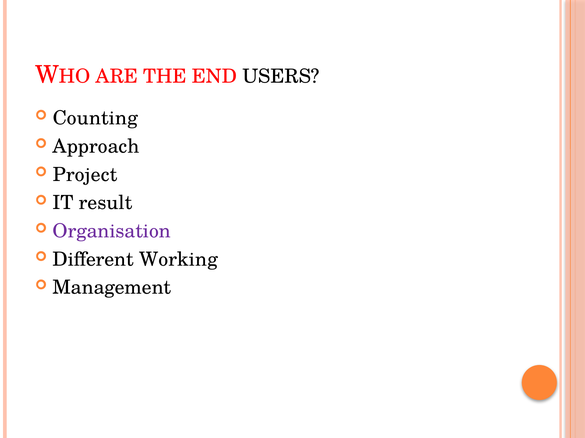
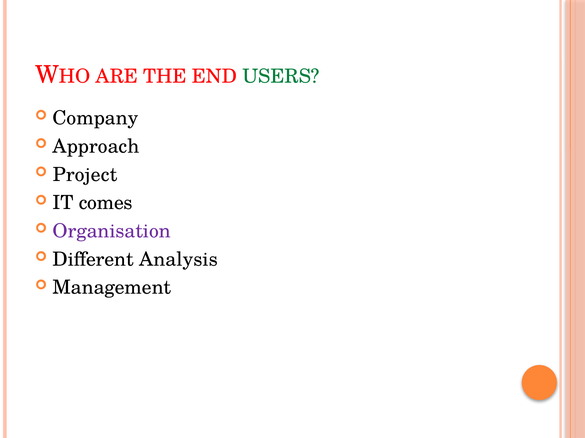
USERS colour: black -> green
Counting: Counting -> Company
result: result -> comes
Working: Working -> Analysis
